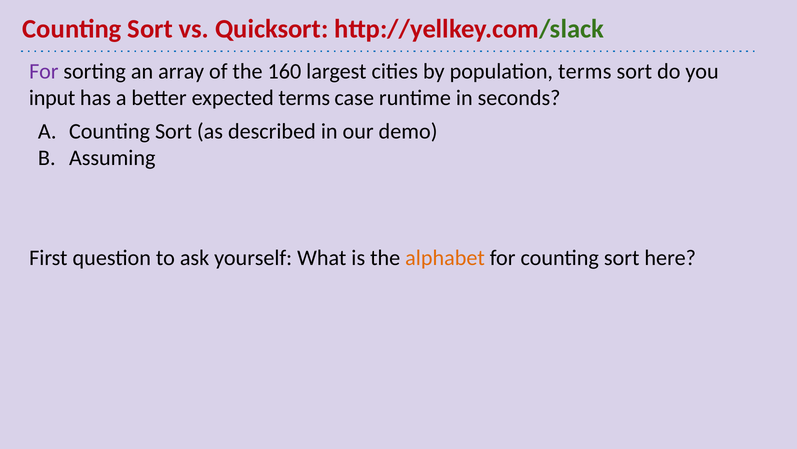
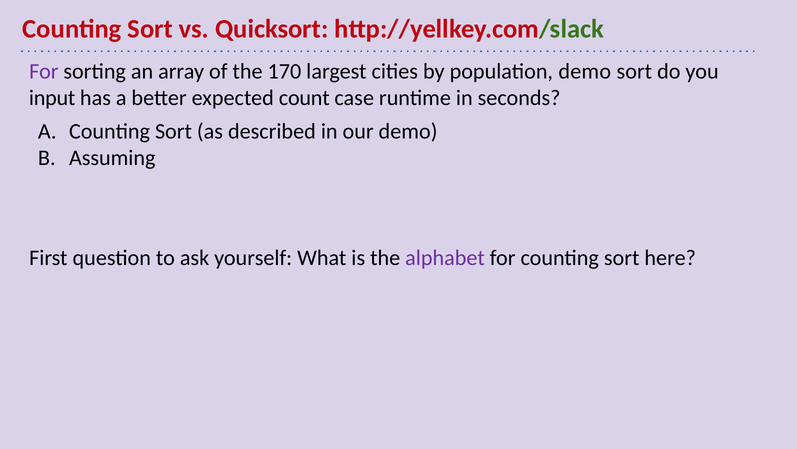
160: 160 -> 170
population terms: terms -> demo
expected terms: terms -> count
alphabet colour: orange -> purple
